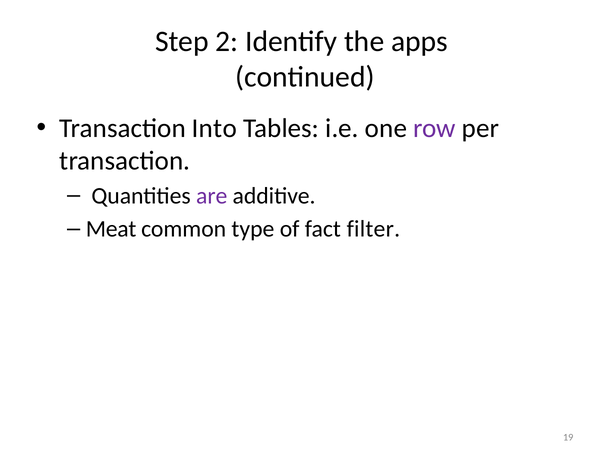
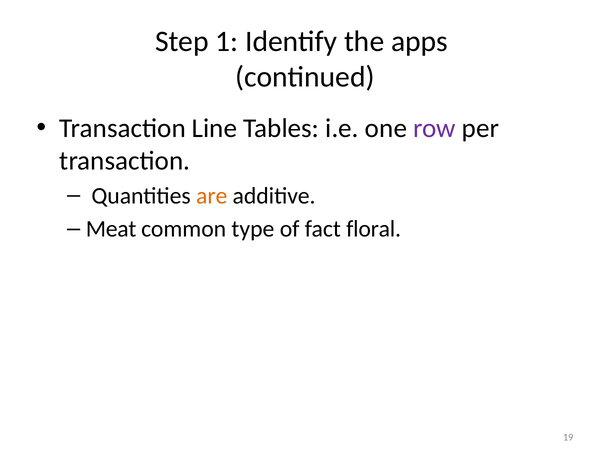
2: 2 -> 1
Into: Into -> Line
are colour: purple -> orange
filter: filter -> floral
